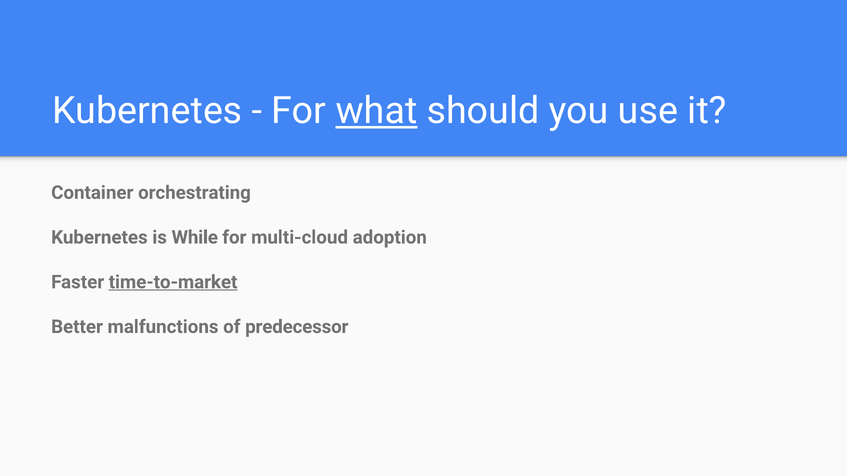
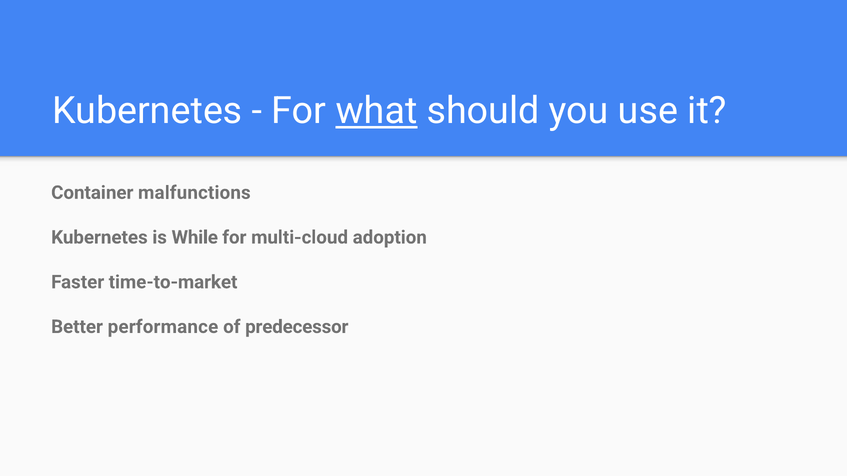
orchestrating: orchestrating -> malfunctions
time-to-market underline: present -> none
malfunctions: malfunctions -> performance
